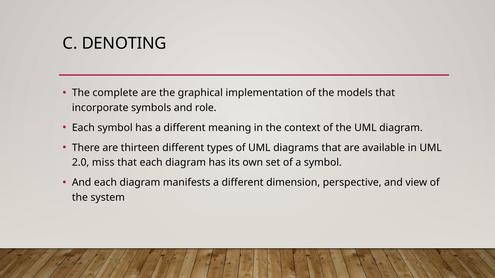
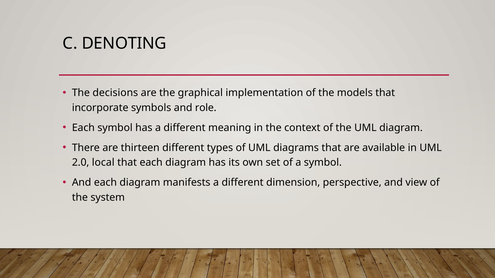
complete: complete -> decisions
miss: miss -> local
